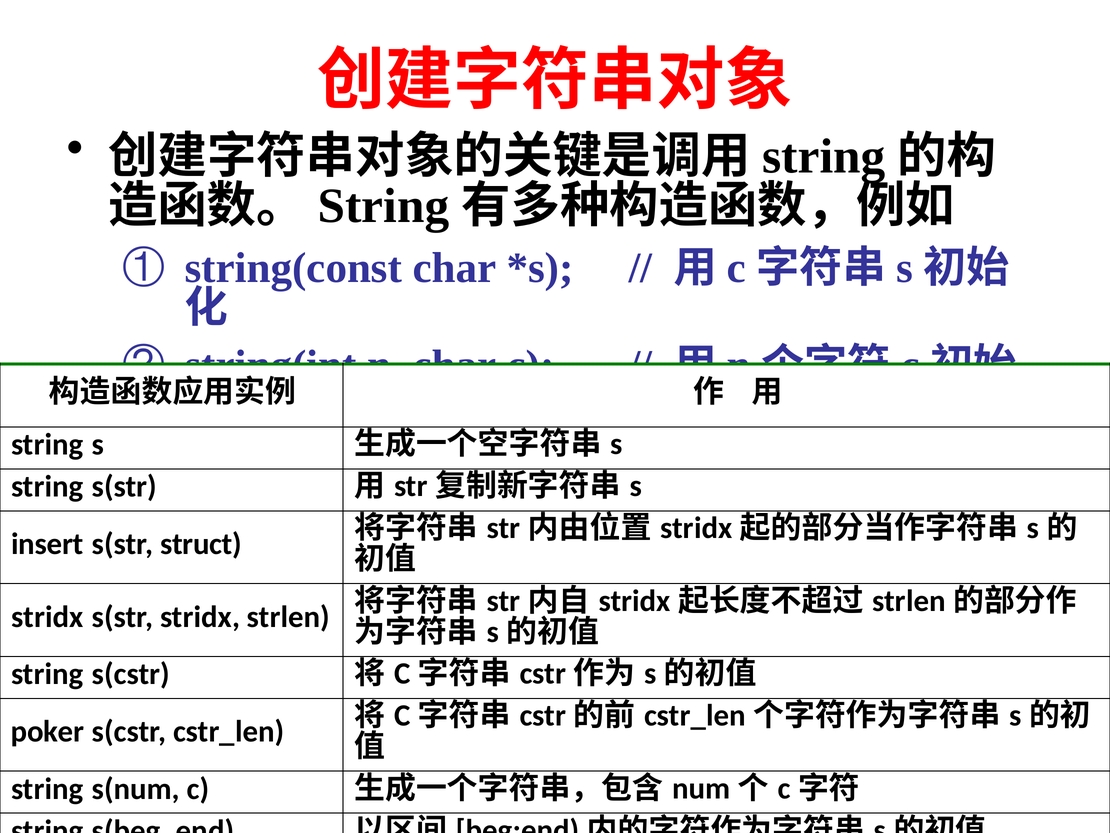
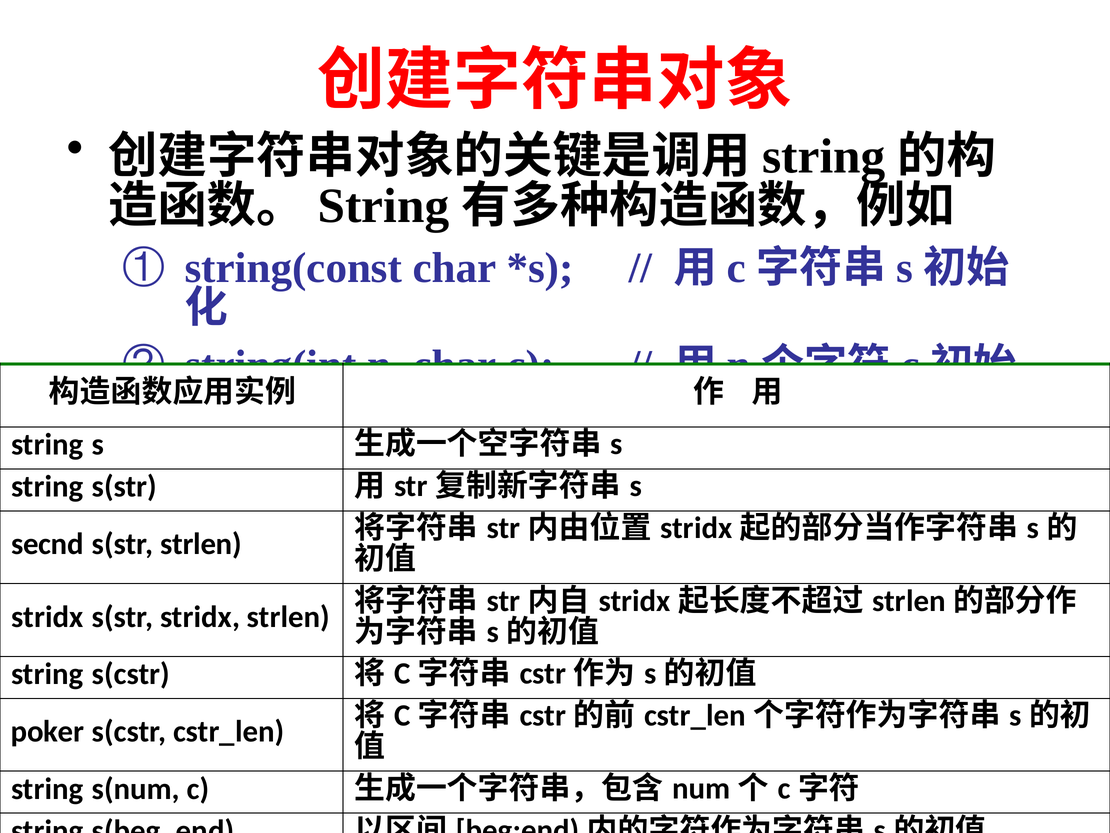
insert: insert -> secnd
s(str struct: struct -> strlen
